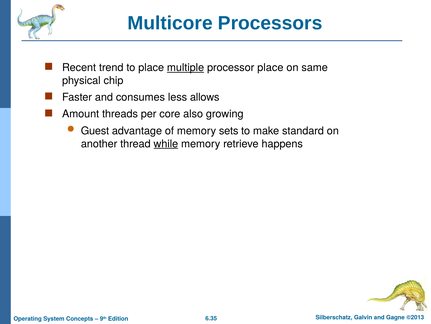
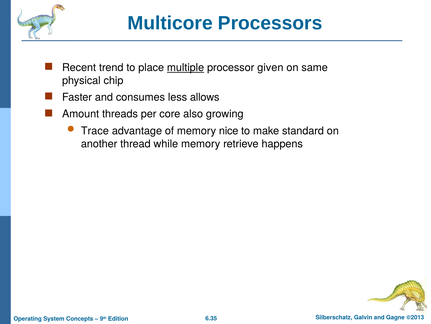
processor place: place -> given
Guest: Guest -> Trace
sets: sets -> nice
while underline: present -> none
